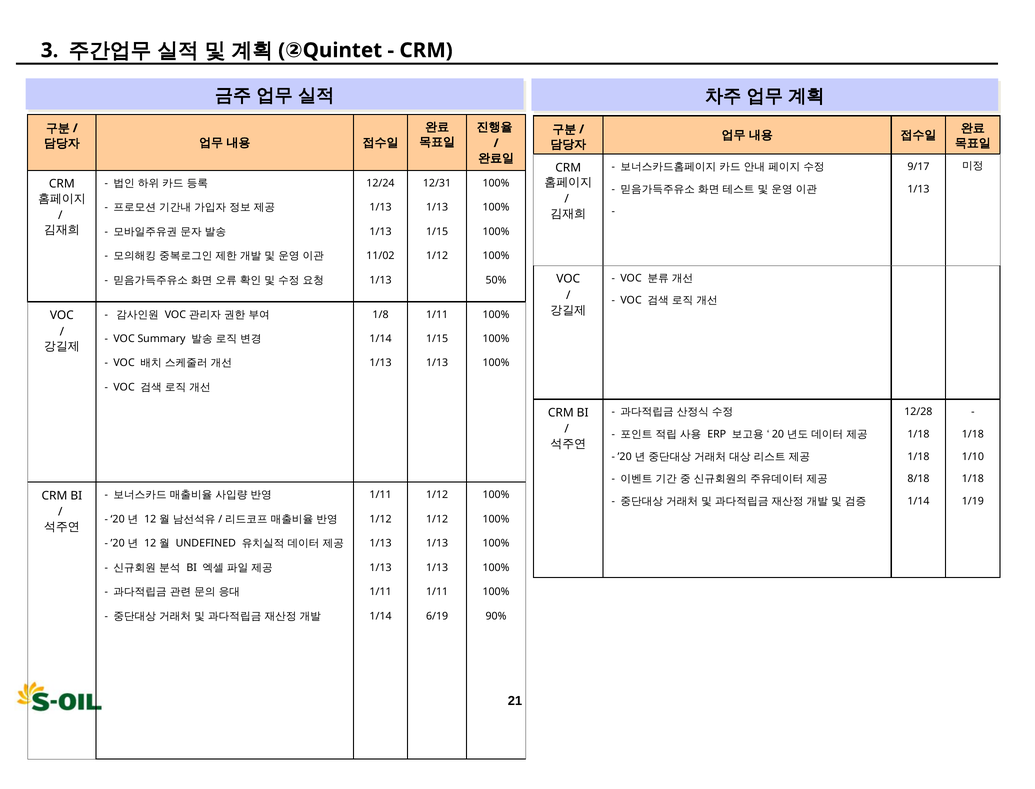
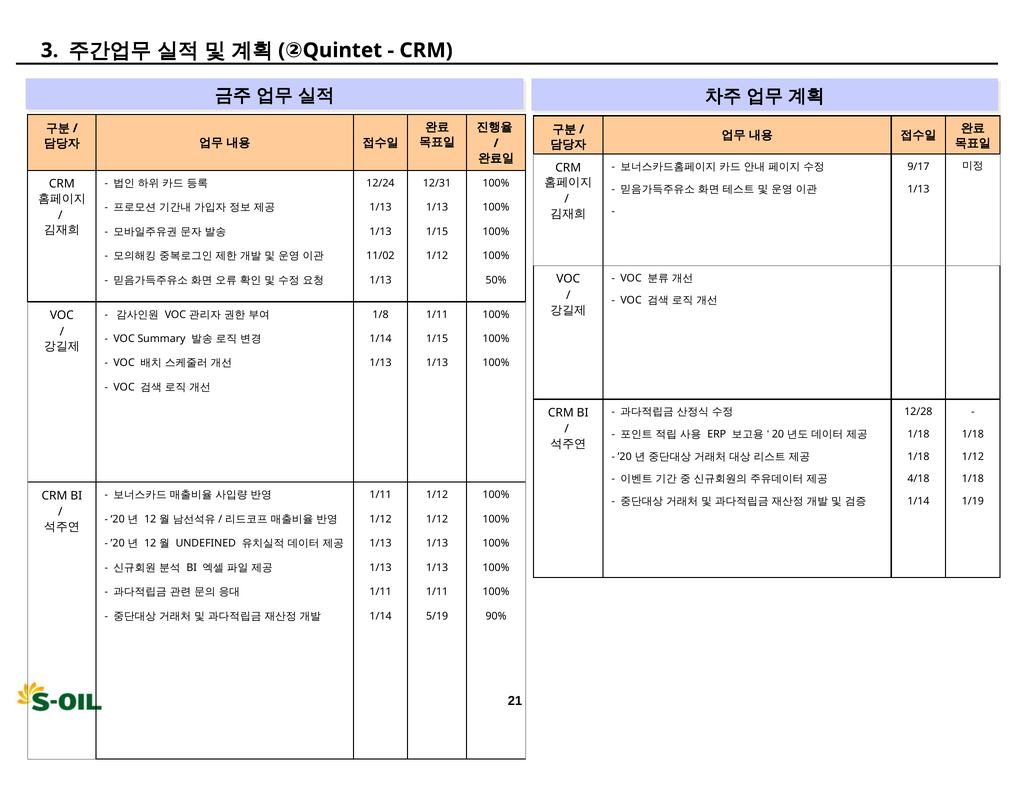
1/18 1/10: 1/10 -> 1/12
8/18: 8/18 -> 4/18
6/19: 6/19 -> 5/19
